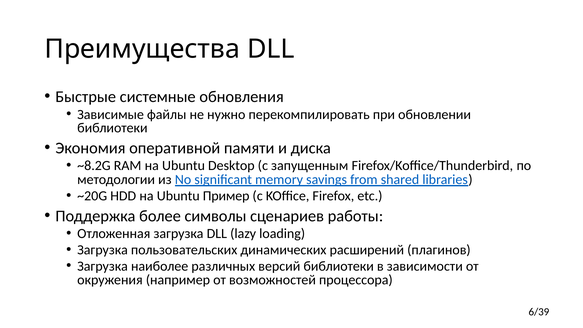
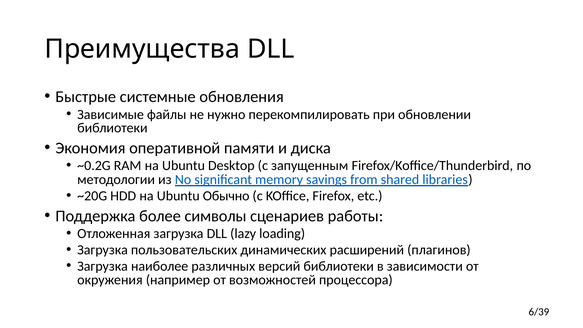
~8.2G: ~8.2G -> ~0.2G
Пример: Пример -> Обычно
